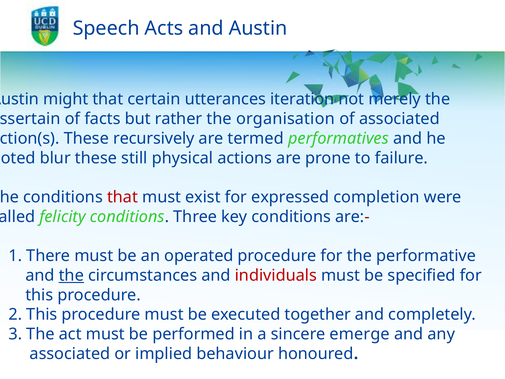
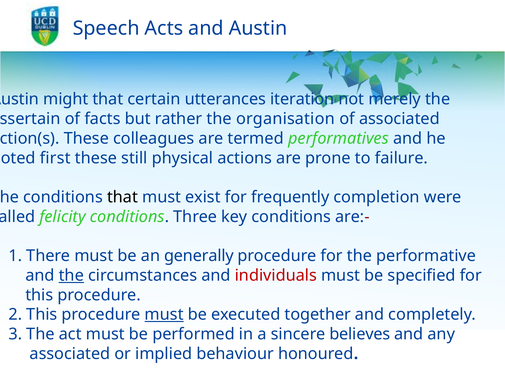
recursively: recursively -> colleagues
blur: blur -> first
that at (123, 197) colour: red -> black
expressed: expressed -> frequently
operated: operated -> generally
must at (164, 314) underline: none -> present
emerge: emerge -> believes
